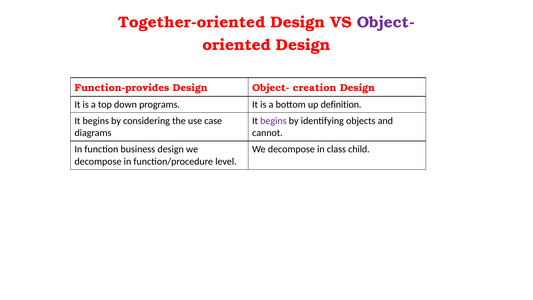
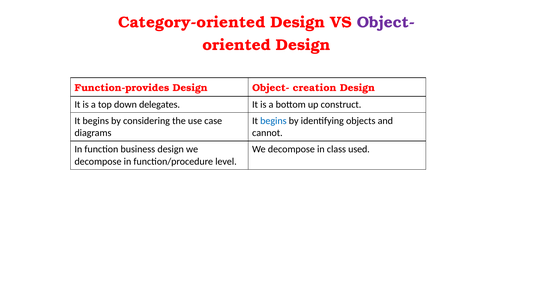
Together-oriented: Together-oriented -> Category-oriented
programs: programs -> delegates
definition: definition -> construct
begins at (273, 121) colour: purple -> blue
child: child -> used
